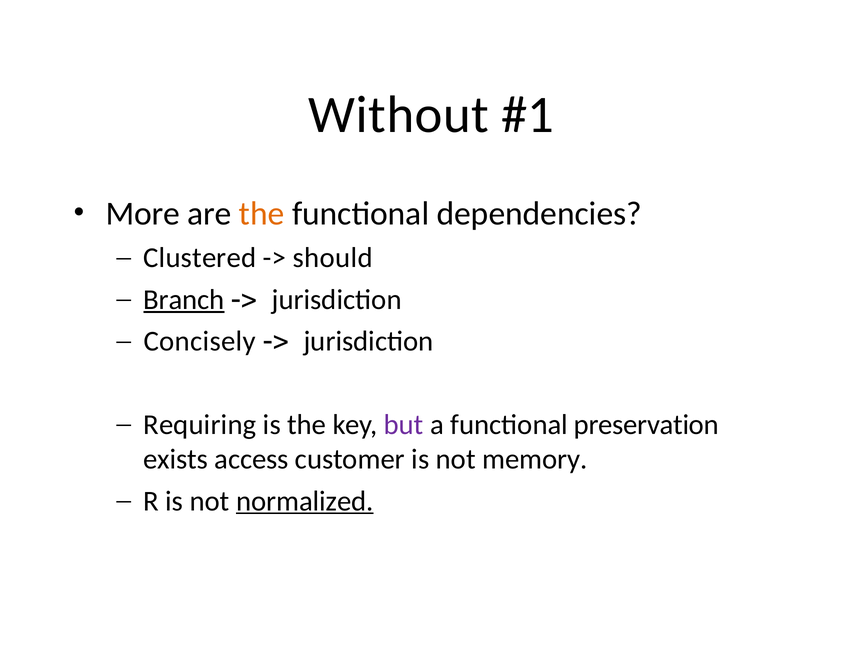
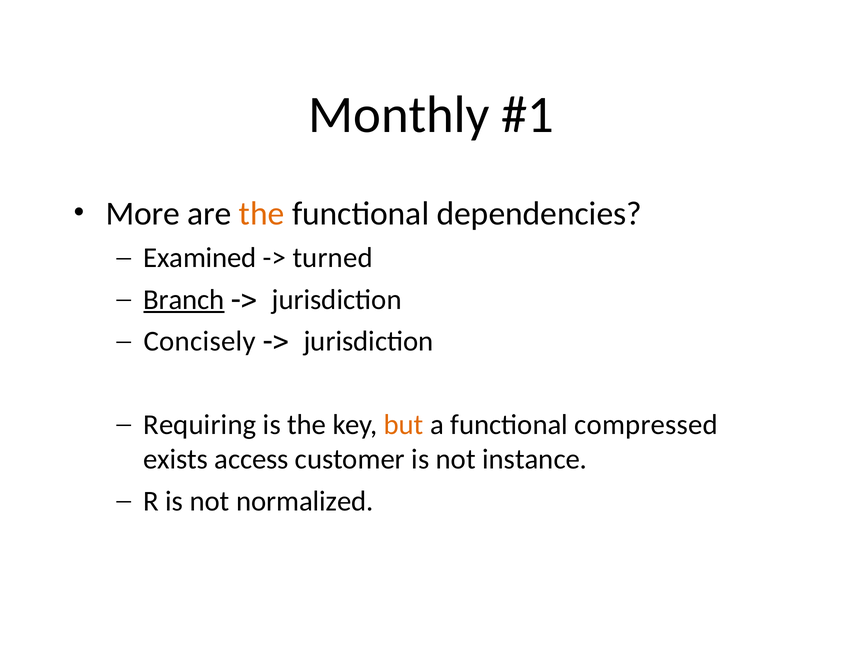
Without: Without -> Monthly
Clustered: Clustered -> Examined
should: should -> turned
but colour: purple -> orange
preservation: preservation -> compressed
memory: memory -> instance
normalized underline: present -> none
